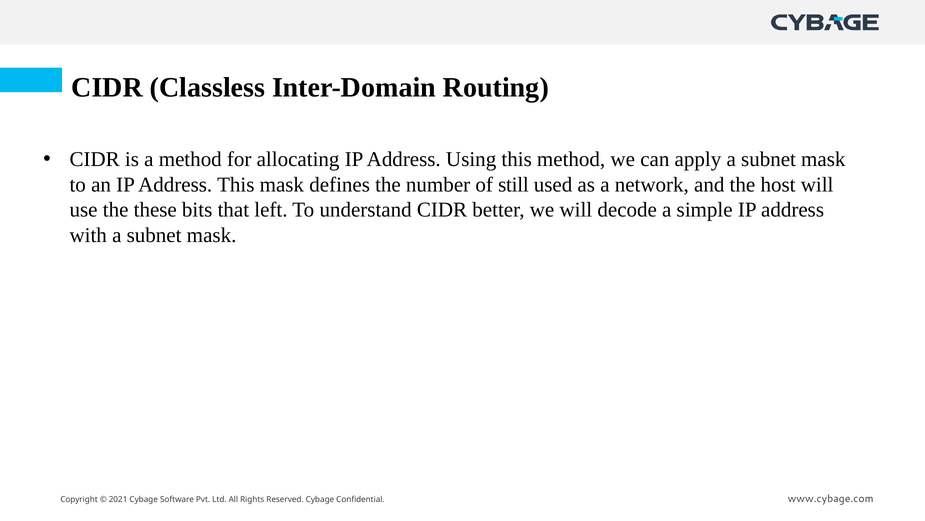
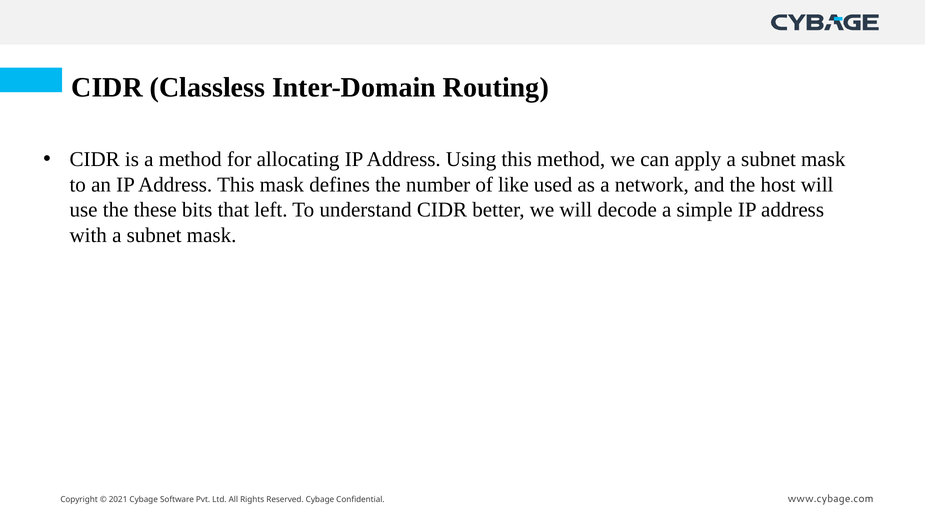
still: still -> like
